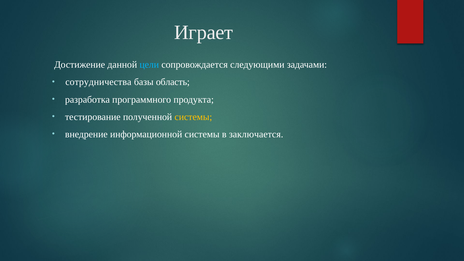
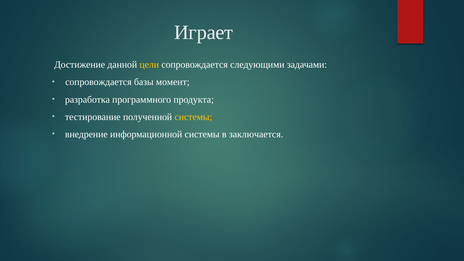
цели colour: light blue -> yellow
сотрудничества at (98, 82): сотрудничества -> сопровождается
область: область -> момент
